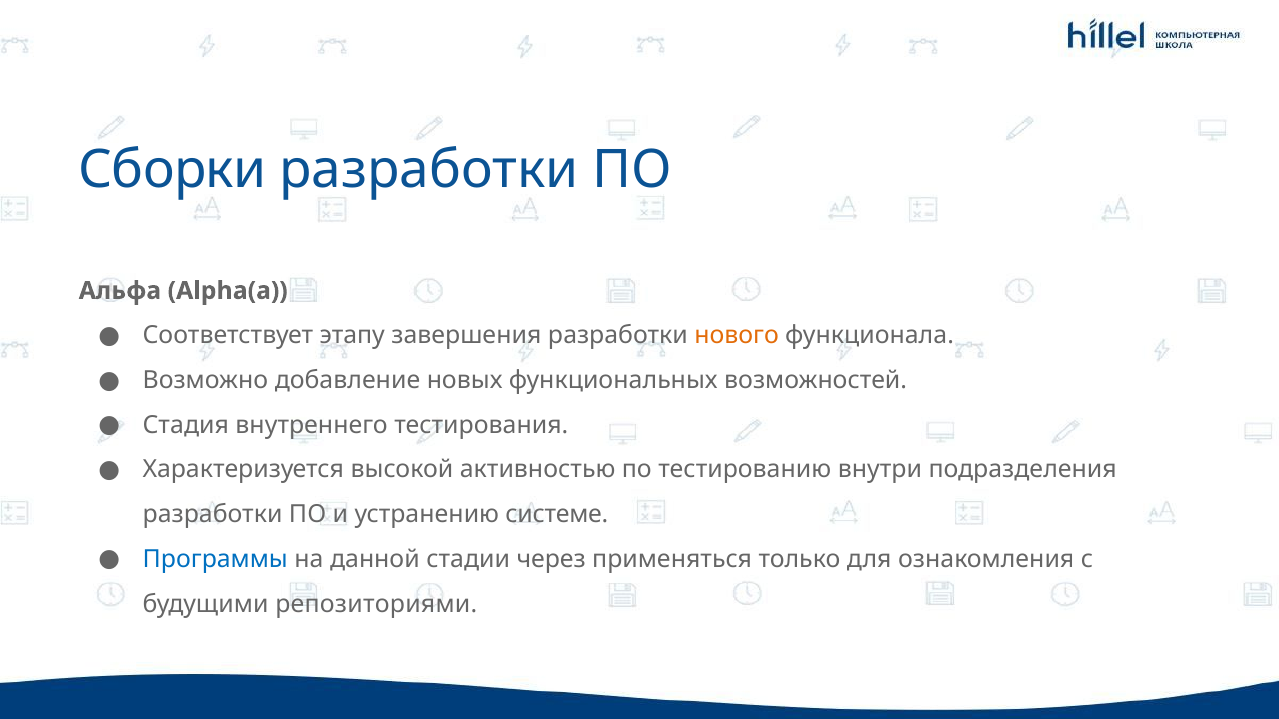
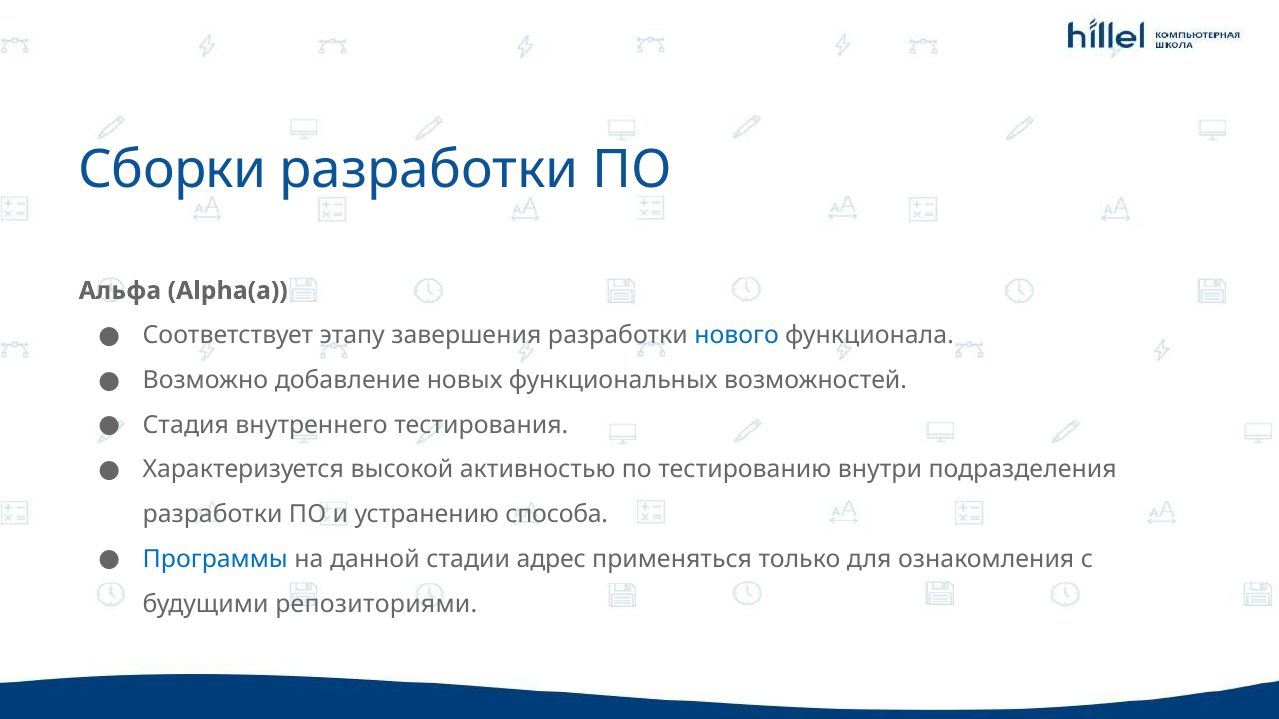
нового colour: orange -> blue
системе: системе -> способа
через: через -> адрес
